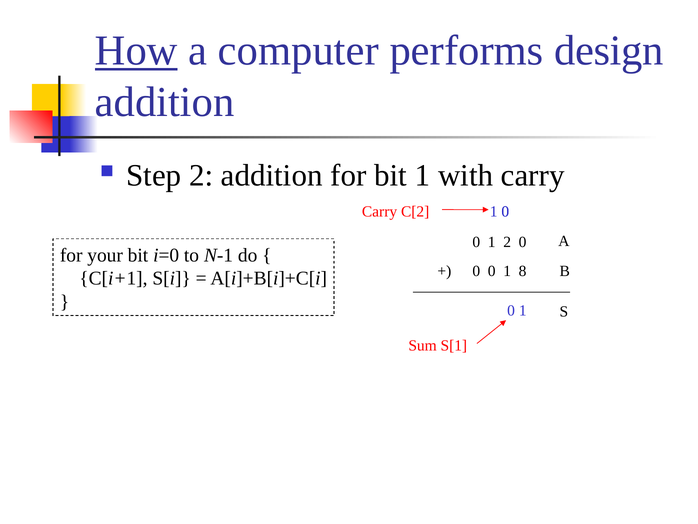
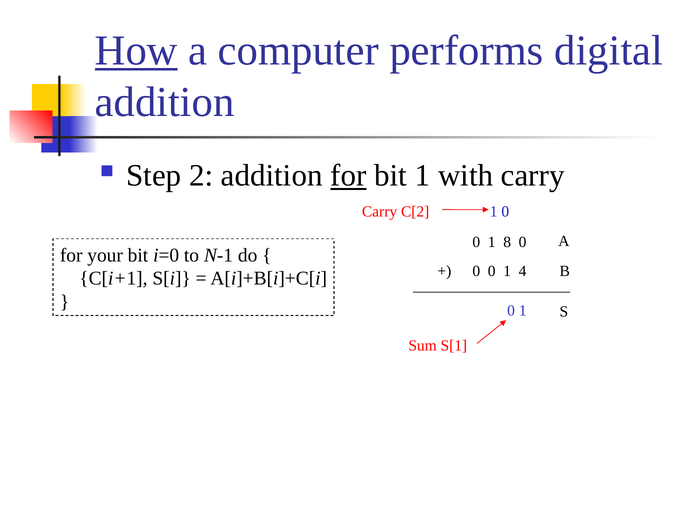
design: design -> digital
for at (348, 176) underline: none -> present
1 2: 2 -> 8
8: 8 -> 4
